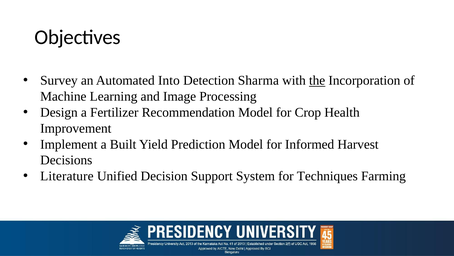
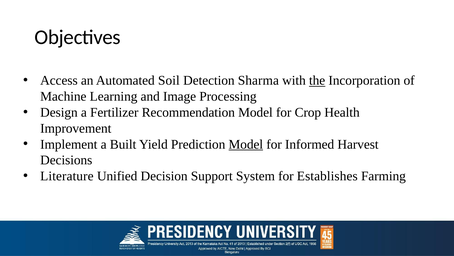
Survey: Survey -> Access
Into: Into -> Soil
Model at (246, 144) underline: none -> present
Techniques: Techniques -> Establishes
